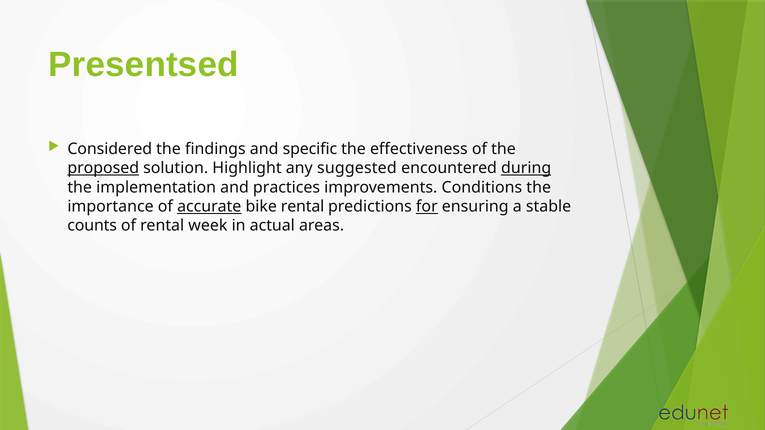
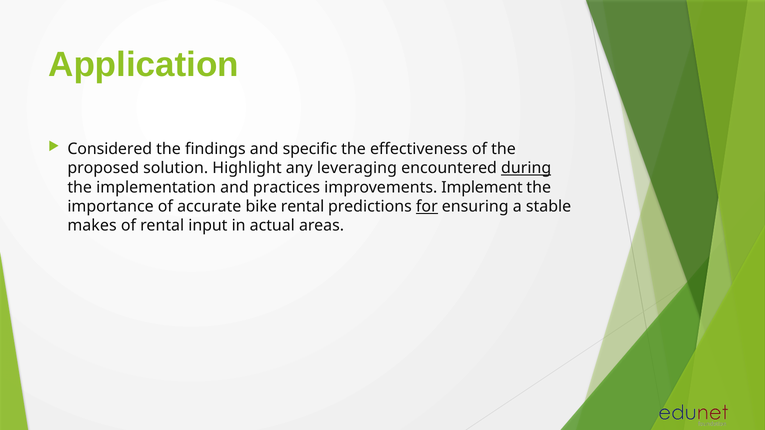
Presentsed: Presentsed -> Application
proposed underline: present -> none
suggested: suggested -> leveraging
Conditions: Conditions -> Implement
accurate underline: present -> none
counts: counts -> makes
week: week -> input
